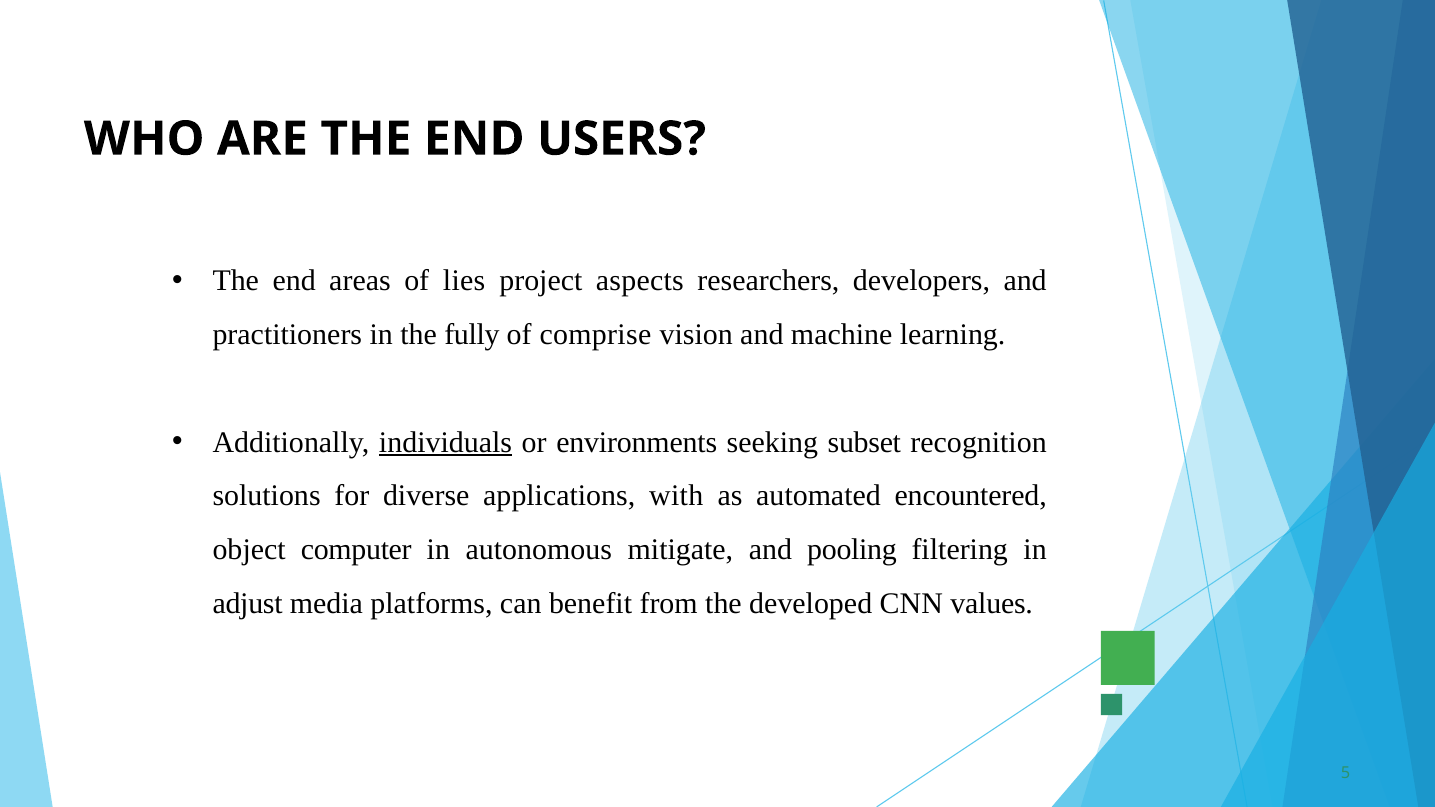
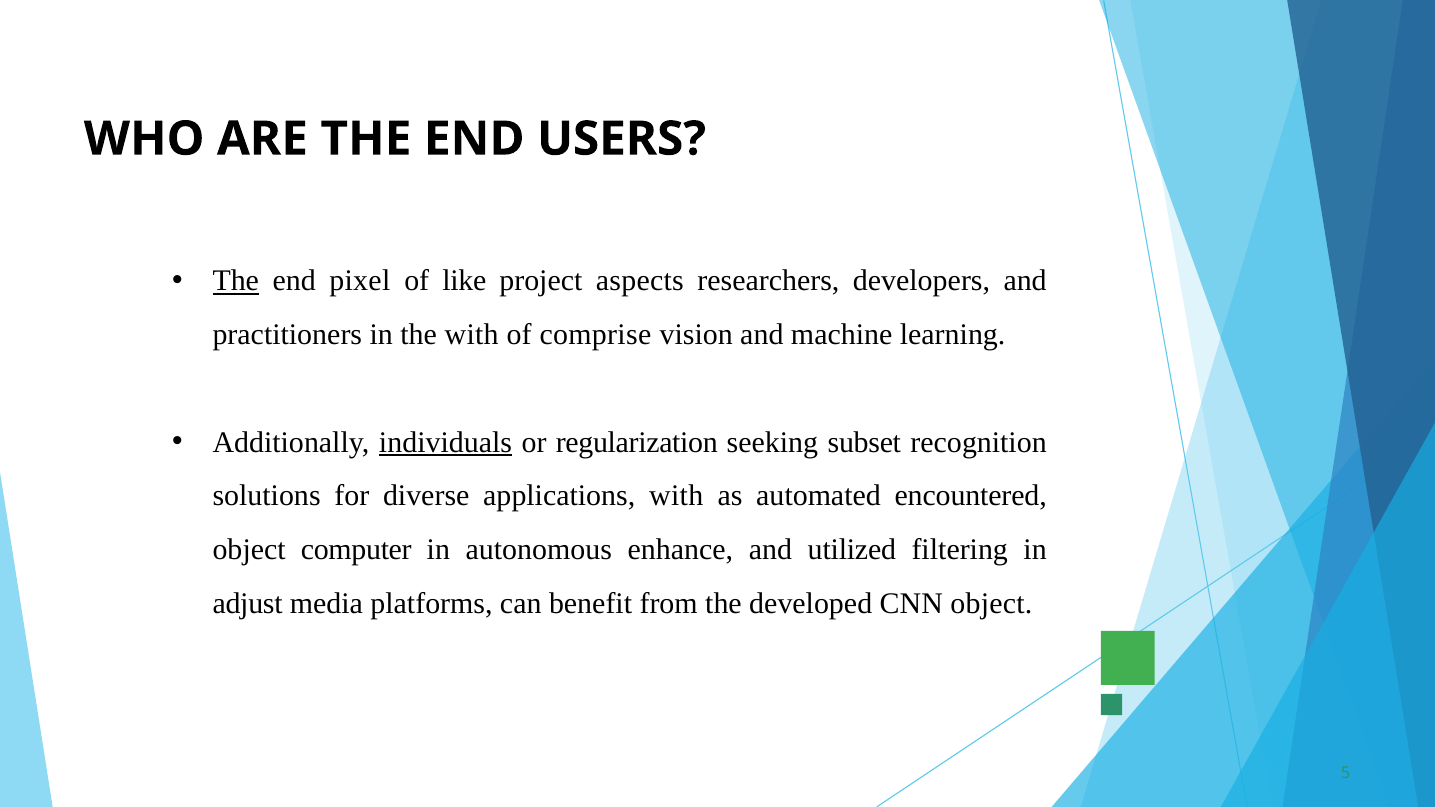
The at (236, 281) underline: none -> present
areas: areas -> pixel
lies: lies -> like
the fully: fully -> with
environments: environments -> regularization
mitigate: mitigate -> enhance
pooling: pooling -> utilized
CNN values: values -> object
